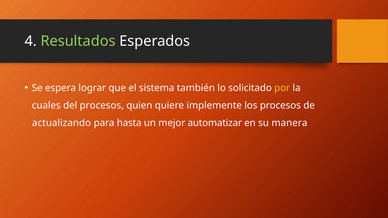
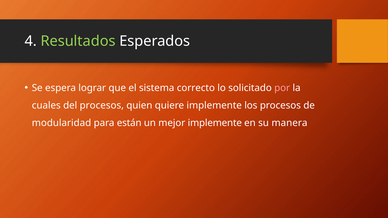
también: también -> correcto
por colour: yellow -> pink
actualizando: actualizando -> modularidad
hasta: hasta -> están
mejor automatizar: automatizar -> implemente
